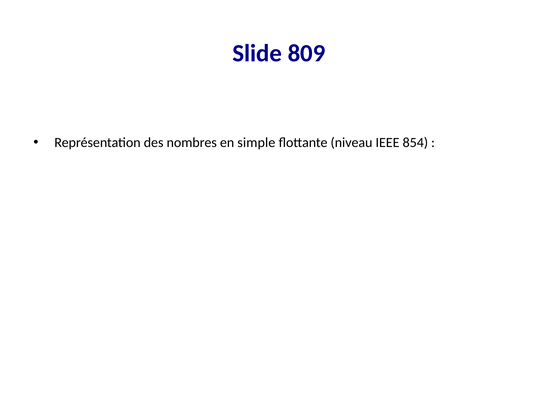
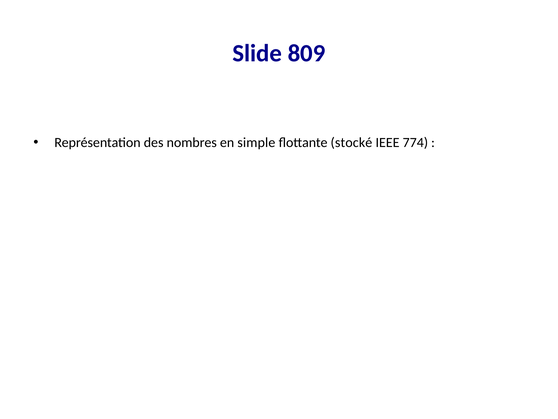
niveau: niveau -> stocké
854: 854 -> 774
